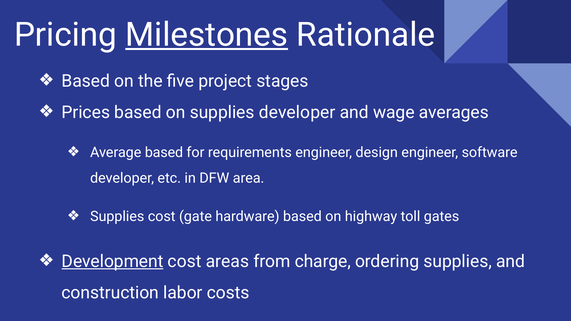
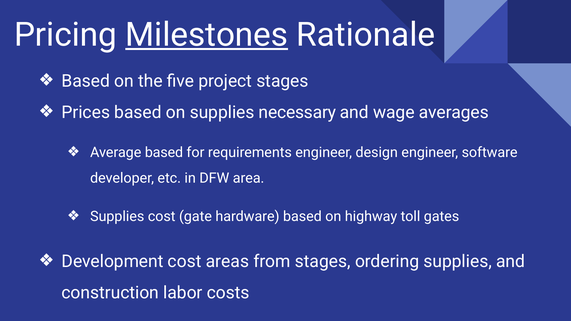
supplies developer: developer -> necessary
Development underline: present -> none
from charge: charge -> stages
